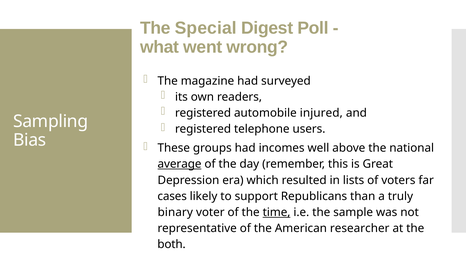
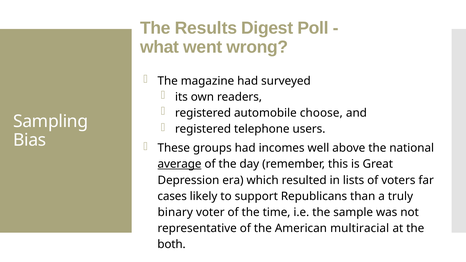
Special: Special -> Results
injured: injured -> choose
time underline: present -> none
researcher: researcher -> multiracial
